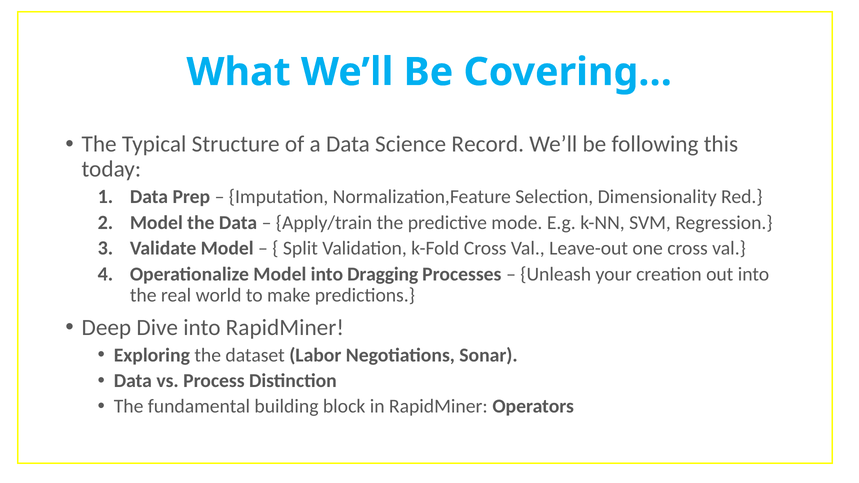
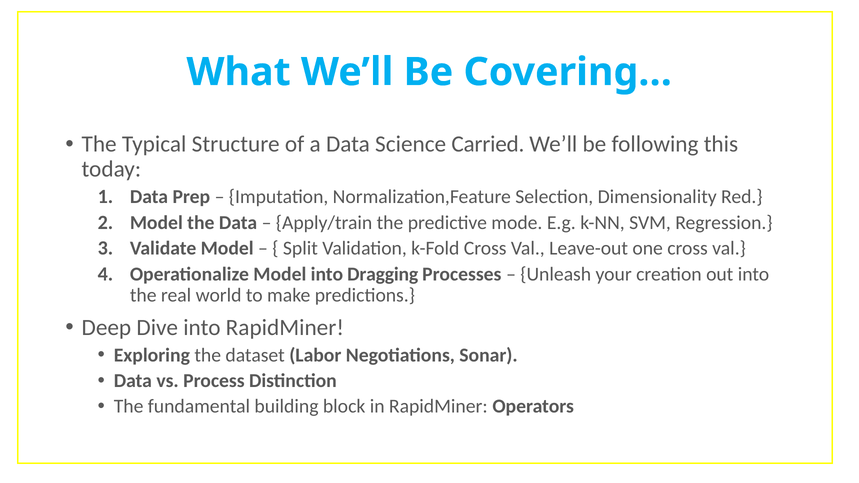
Record: Record -> Carried
